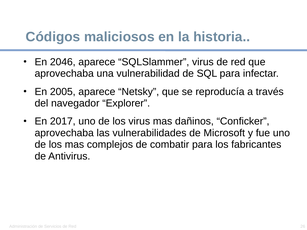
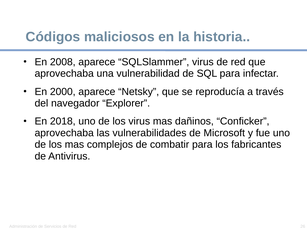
2046: 2046 -> 2008
2005: 2005 -> 2000
2017: 2017 -> 2018
